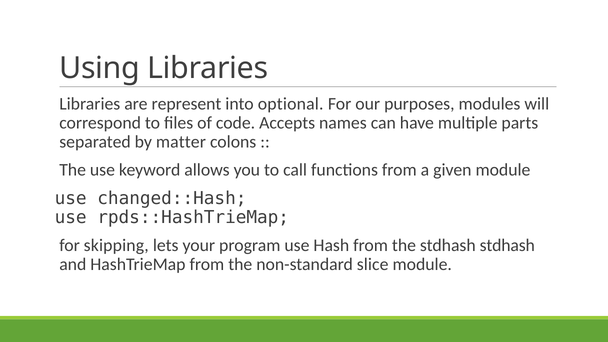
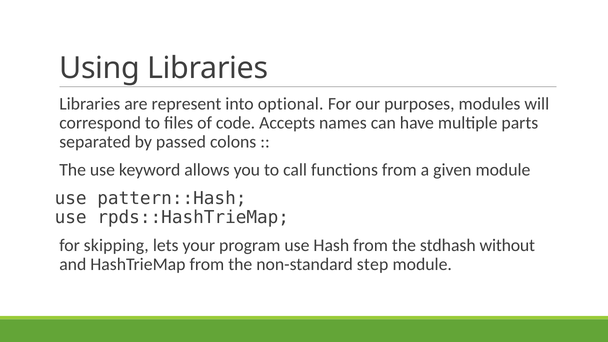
matter: matter -> passed
changed::Hash: changed::Hash -> pattern::Hash
stdhash stdhash: stdhash -> without
slice: slice -> step
